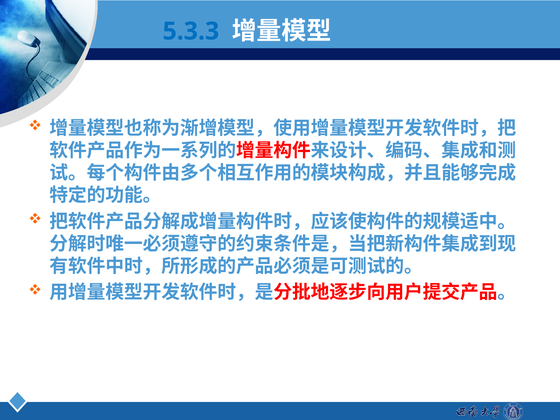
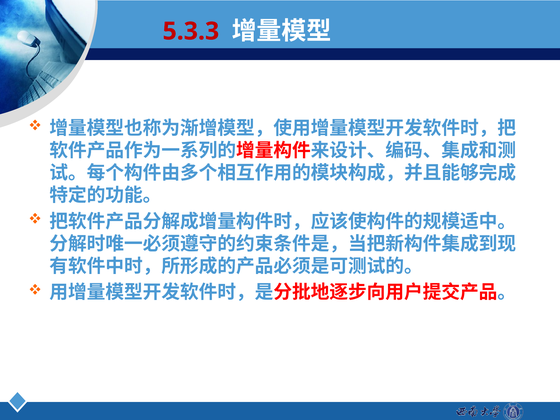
5.3.3 colour: blue -> red
